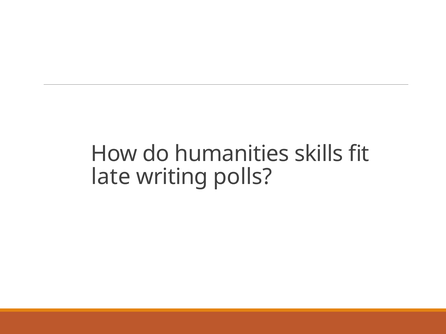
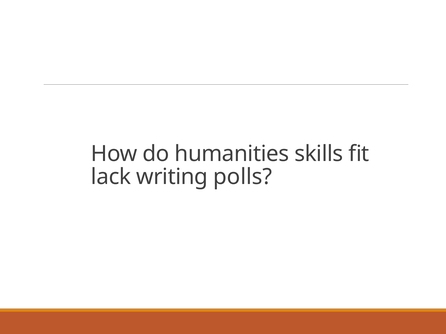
late: late -> lack
